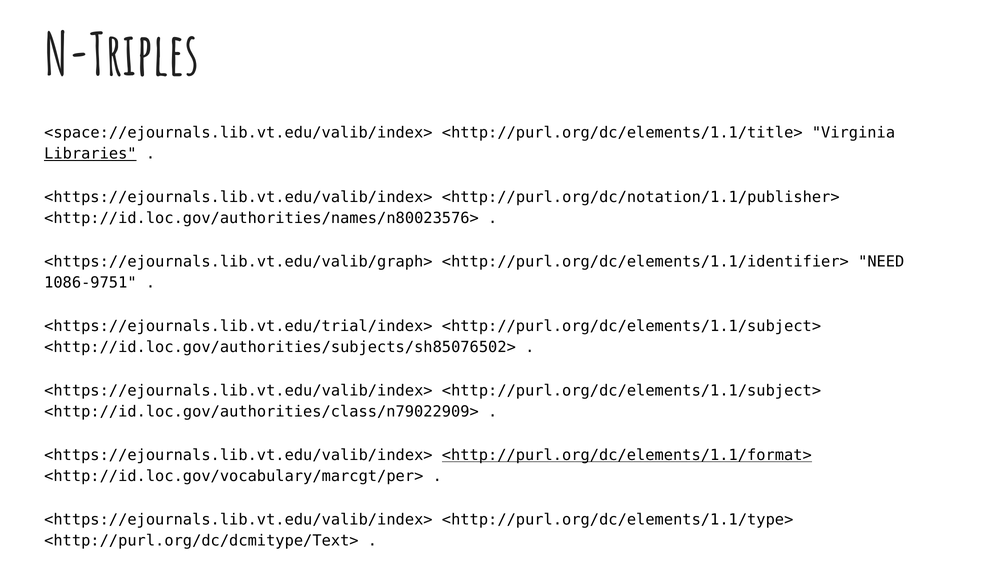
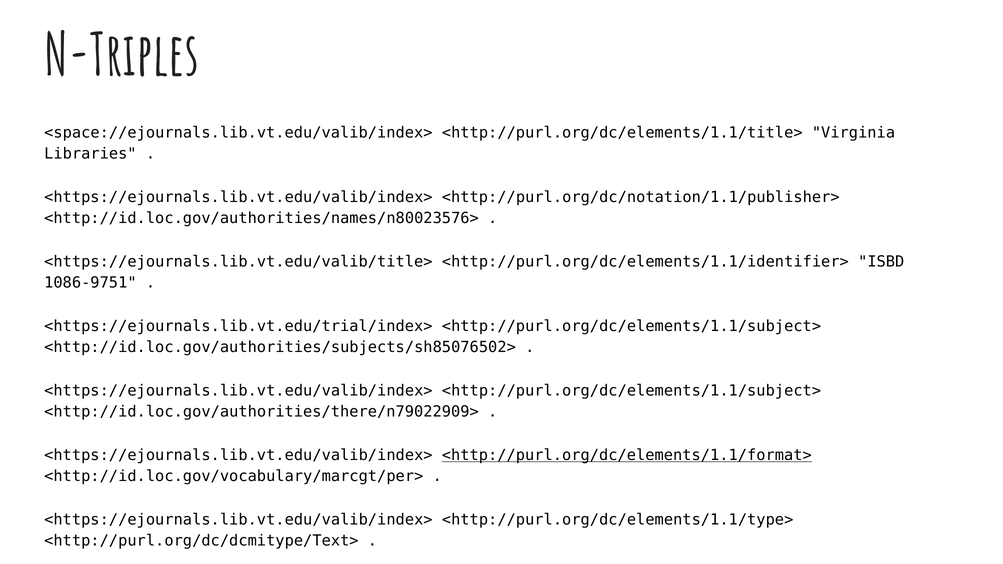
Libraries underline: present -> none
<https://ejournals.lib.vt.edu/valib/graph>: <https://ejournals.lib.vt.edu/valib/graph> -> <https://ejournals.lib.vt.edu/valib/title>
NEED: NEED -> ISBD
<http://id.loc.gov/authorities/class/n79022909>: <http://id.loc.gov/authorities/class/n79022909> -> <http://id.loc.gov/authorities/there/n79022909>
